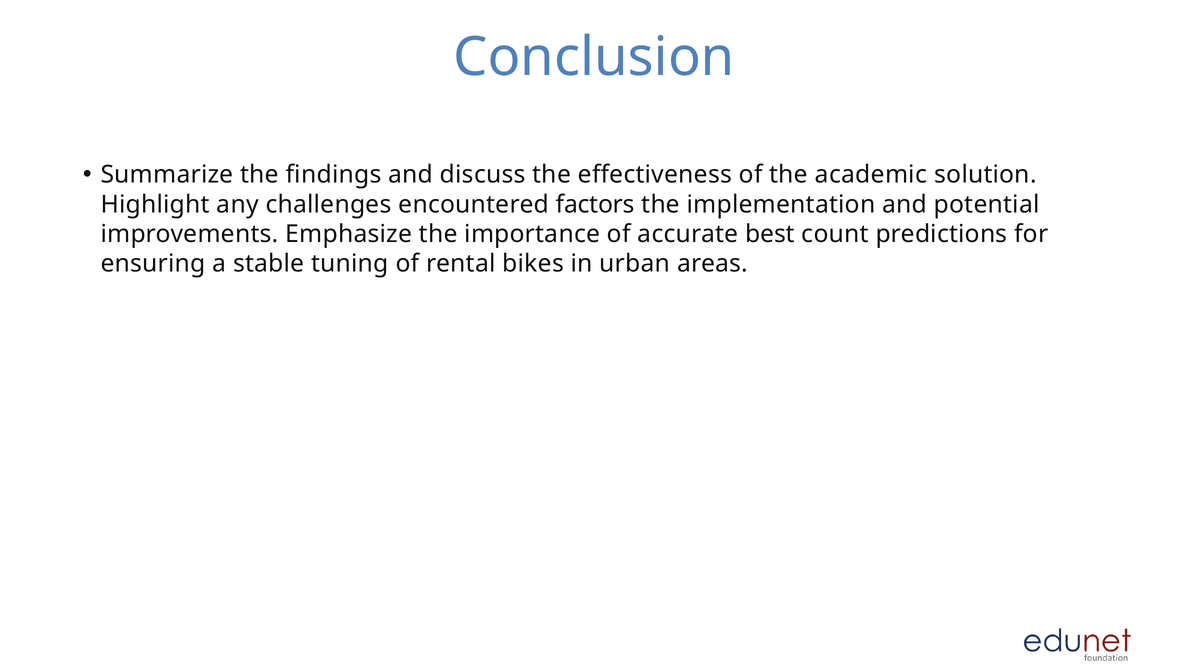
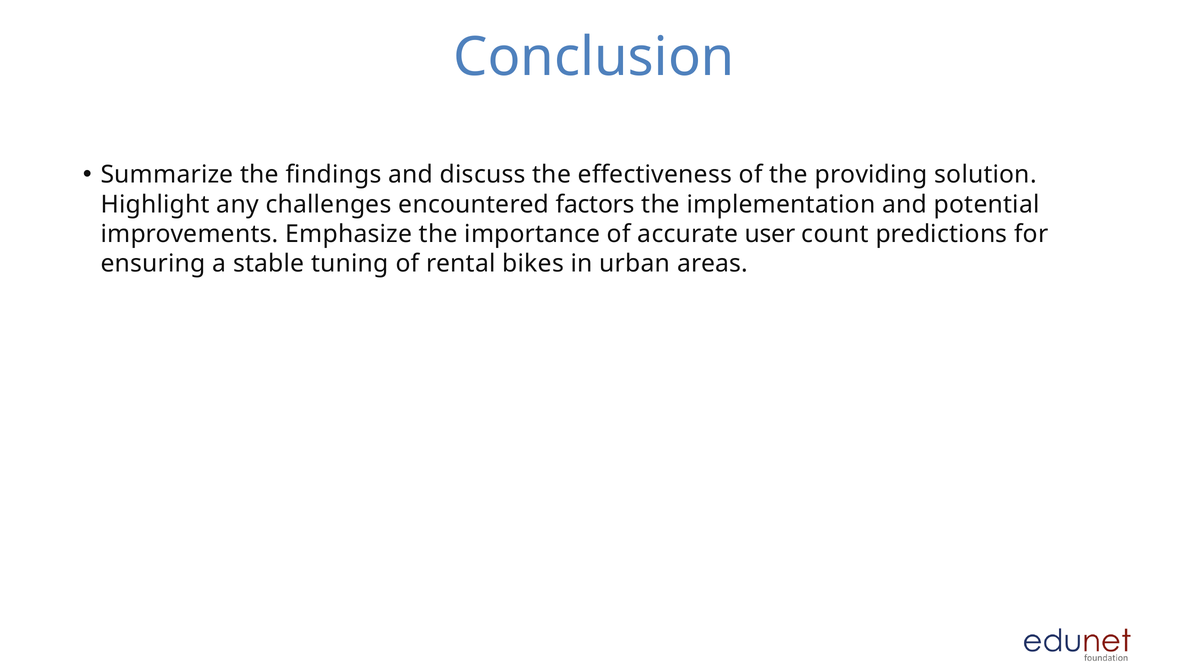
academic: academic -> providing
best: best -> user
